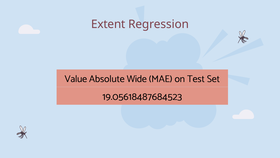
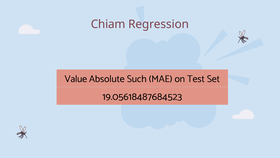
Extent: Extent -> Chiam
Wide: Wide -> Such
